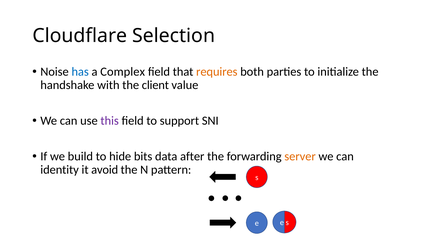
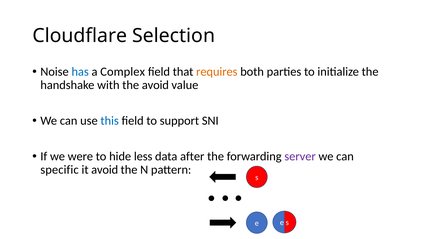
the client: client -> avoid
this colour: purple -> blue
build: build -> were
bits: bits -> less
server colour: orange -> purple
identity: identity -> specific
